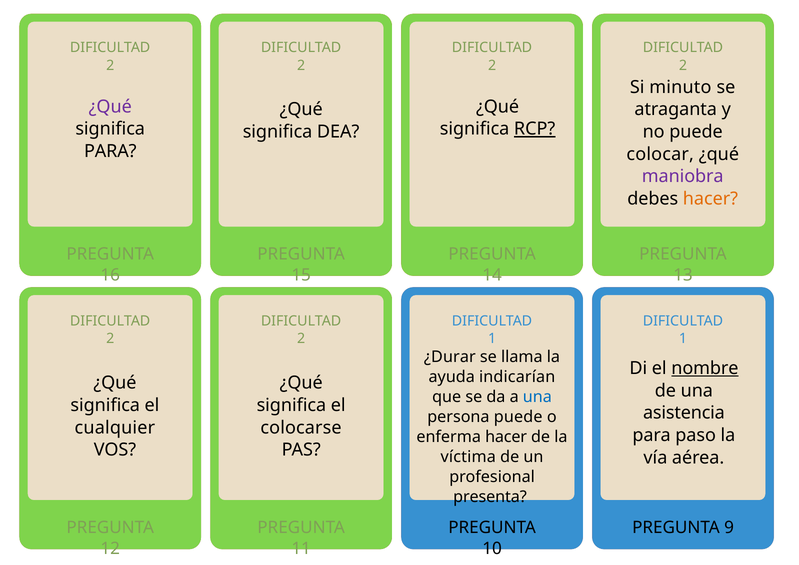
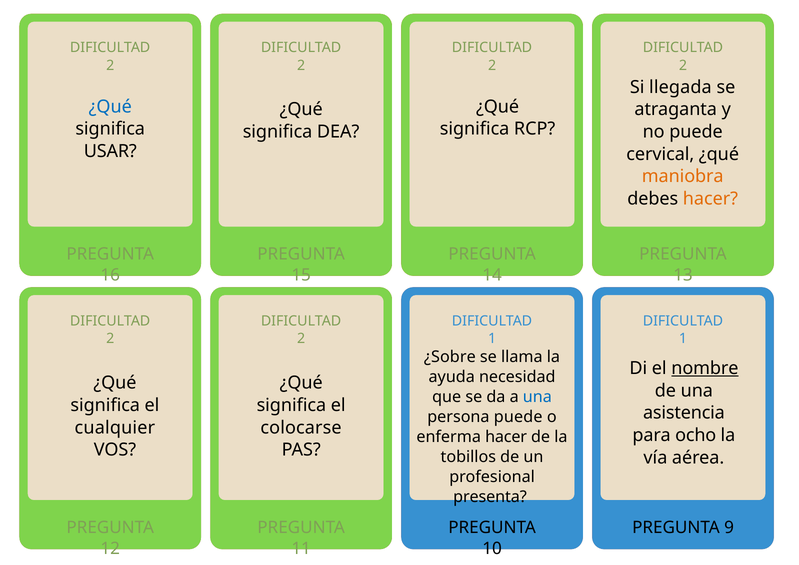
minuto: minuto -> llegada
¿Qué at (110, 107) colour: purple -> blue
RCP underline: present -> none
PARA at (110, 151): PARA -> USAR
colocar: colocar -> cervical
maniobra colour: purple -> orange
¿Durar: ¿Durar -> ¿Sobre
indicarían: indicarían -> necesidad
paso: paso -> ocho
víctima: víctima -> tobillos
